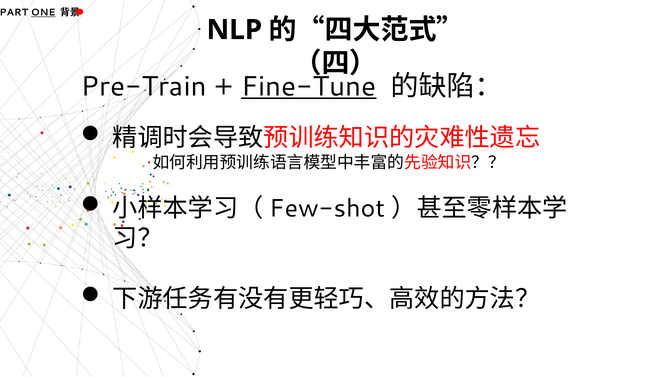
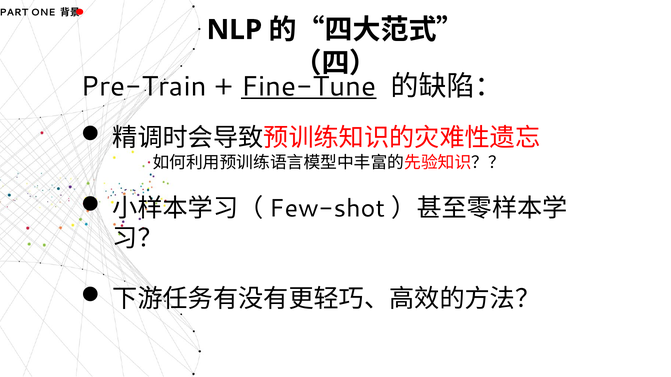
ONE underline: present -> none
